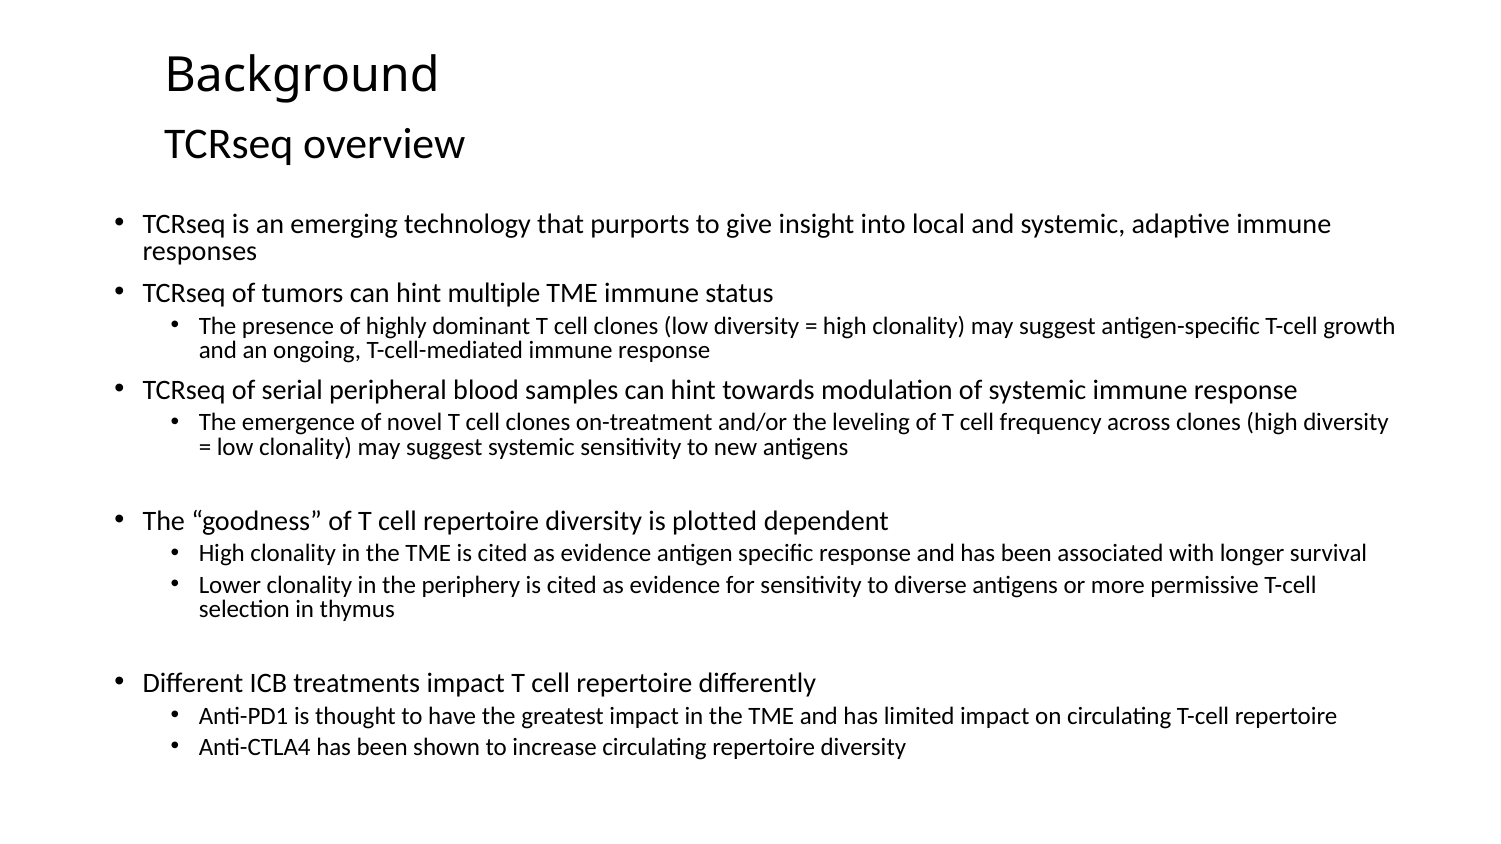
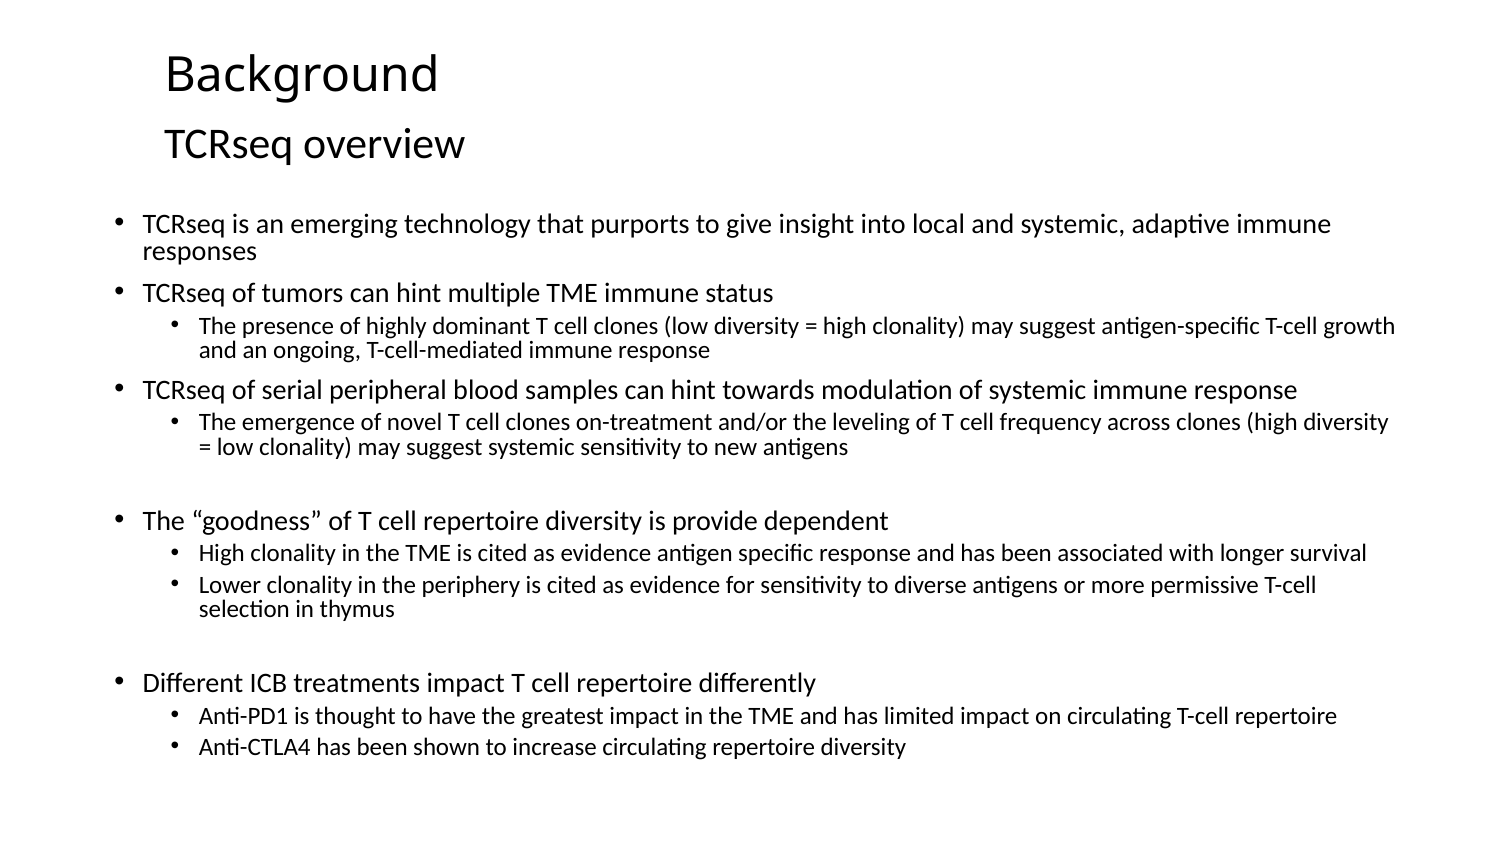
plotted: plotted -> provide
